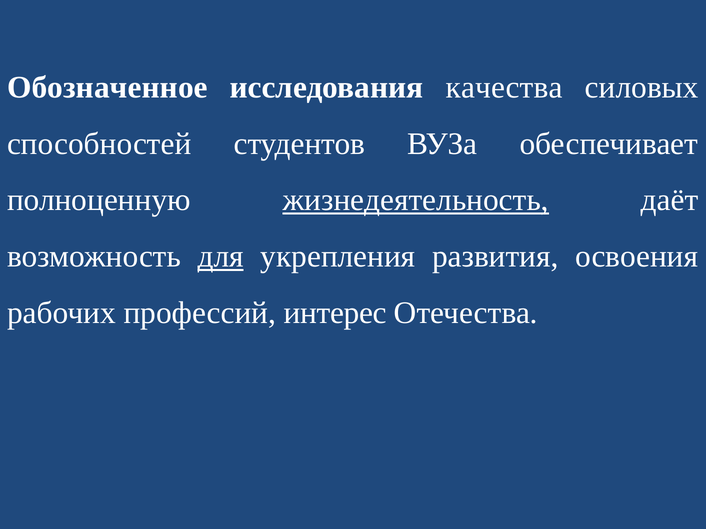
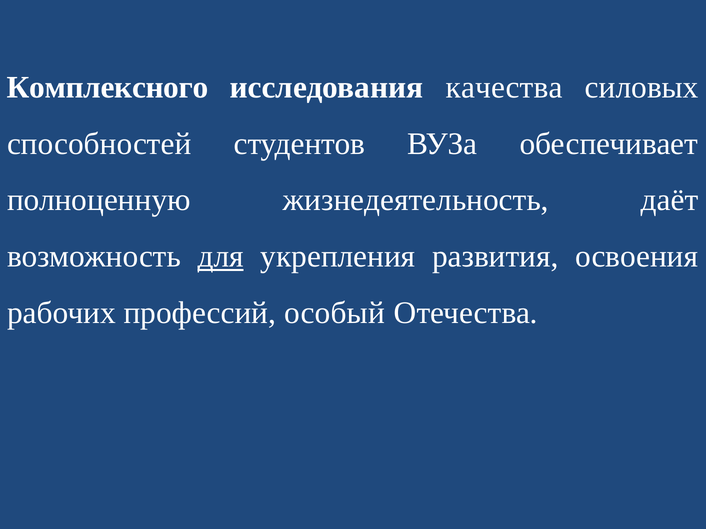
Обозначенное: Обозначенное -> Комплексного
жизнедеятельность underline: present -> none
интерес: интерес -> особый
